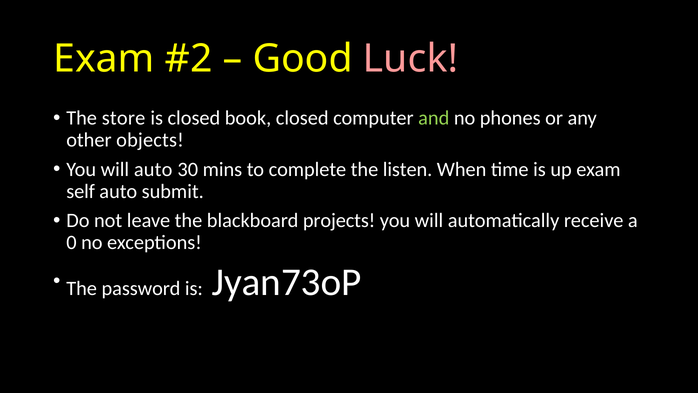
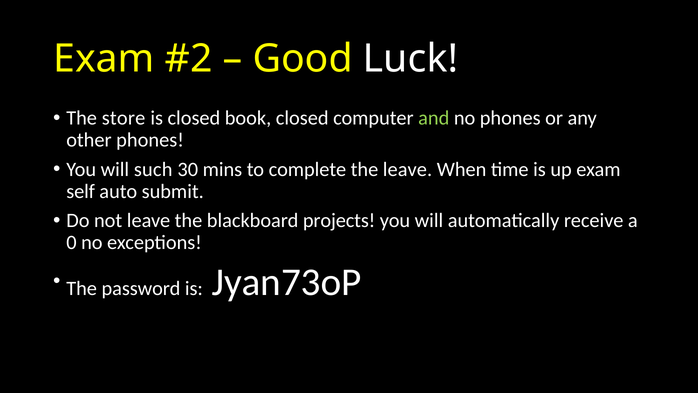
Luck colour: pink -> white
other objects: objects -> phones
will auto: auto -> such
the listen: listen -> leave
